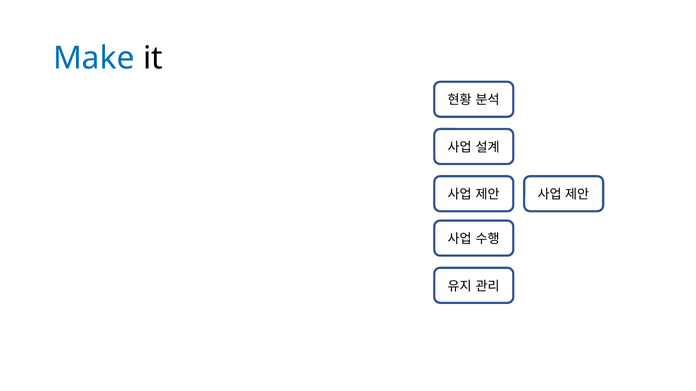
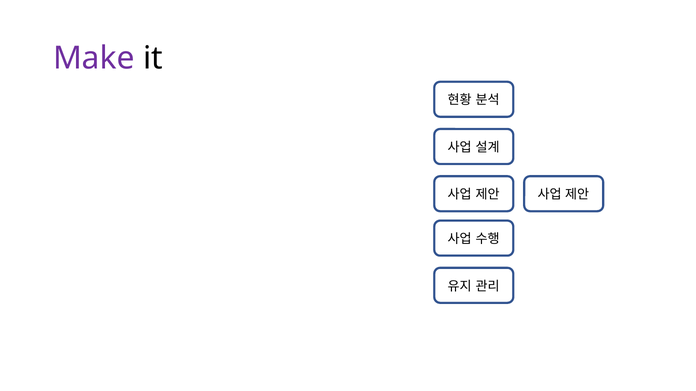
Make colour: blue -> purple
